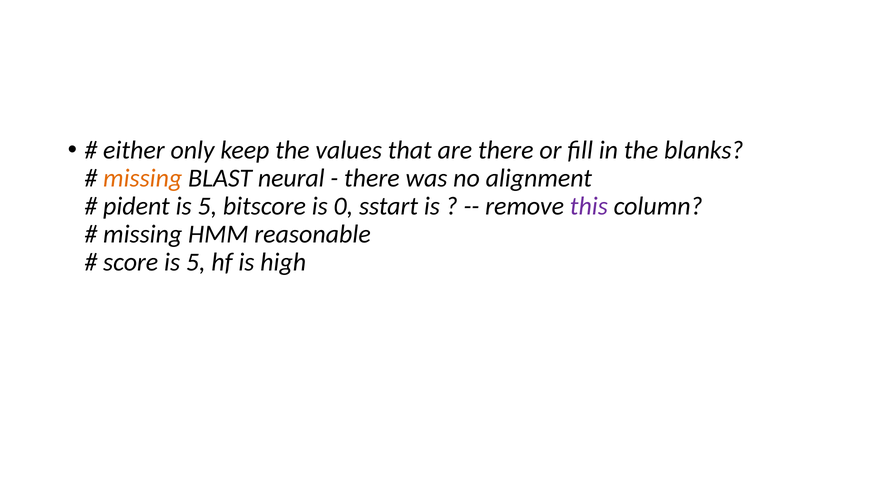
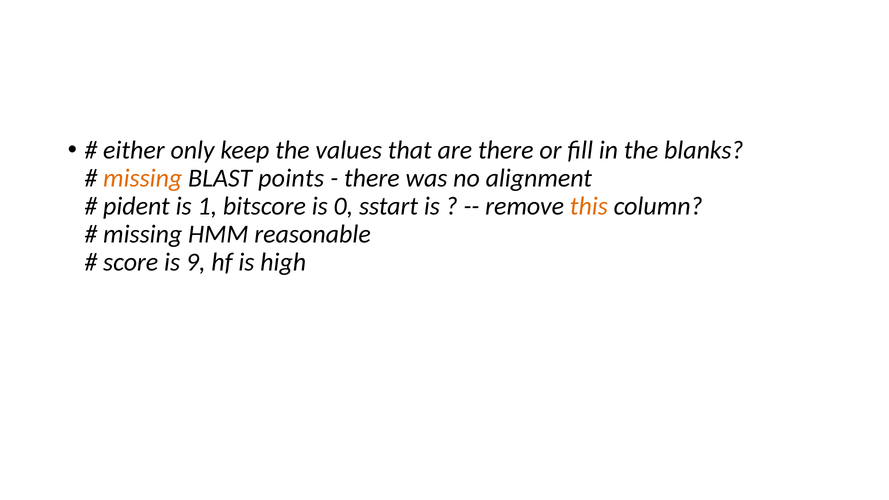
neural: neural -> points
pident is 5: 5 -> 1
this colour: purple -> orange
score is 5: 5 -> 9
